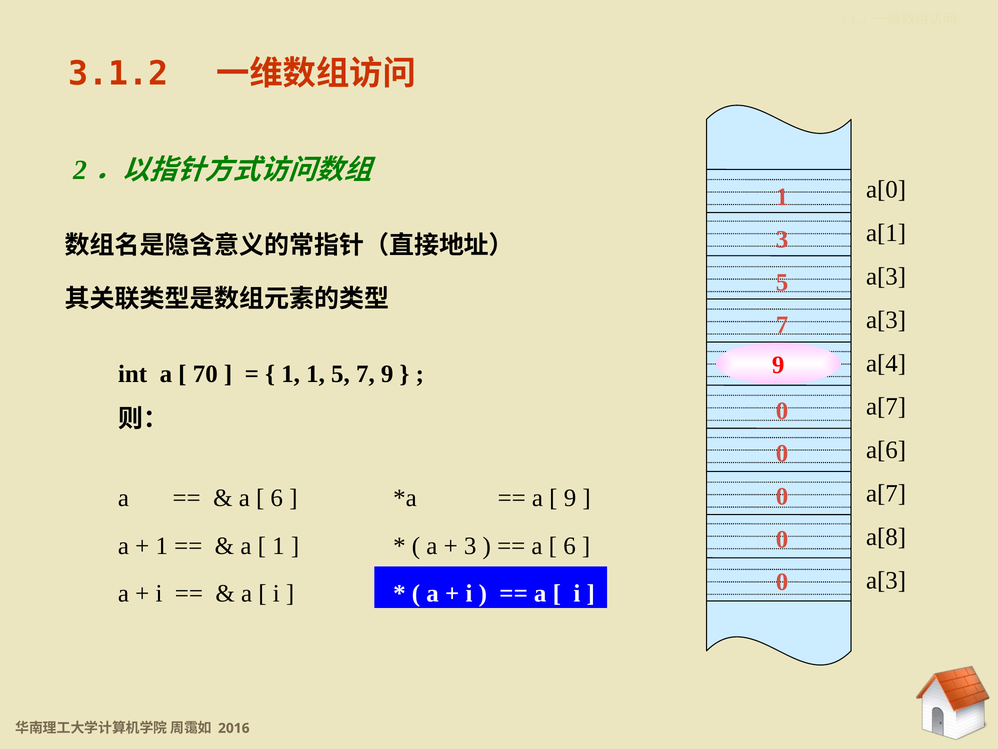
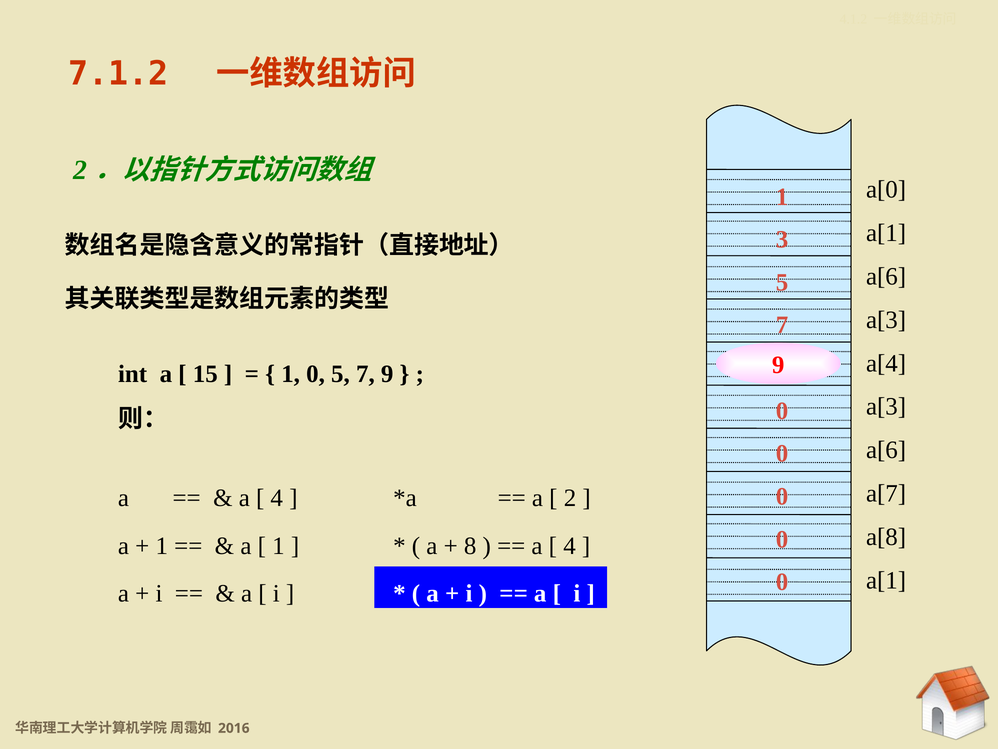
3.1.2: 3.1.2 -> 7.1.2
a[3 at (886, 276): a[3 -> a[6
70: 70 -> 15
1 1: 1 -> 0
a[7 at (886, 406): a[7 -> a[3
6 at (277, 498): 6 -> 4
9 at (570, 498): 9 -> 2
3 at (470, 545): 3 -> 8
6 at (570, 545): 6 -> 4
a[3 at (886, 580): a[3 -> a[1
